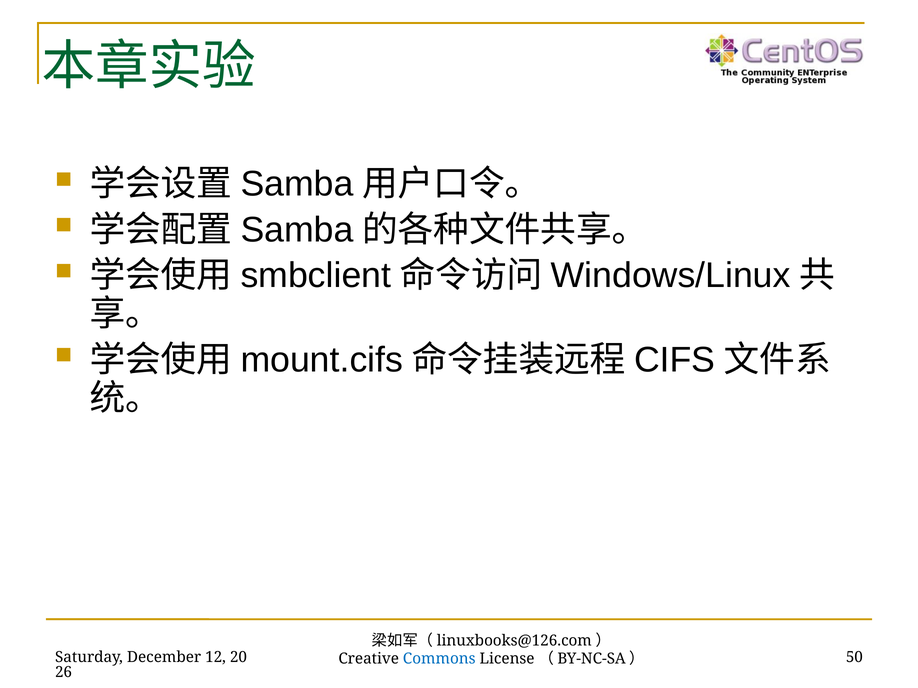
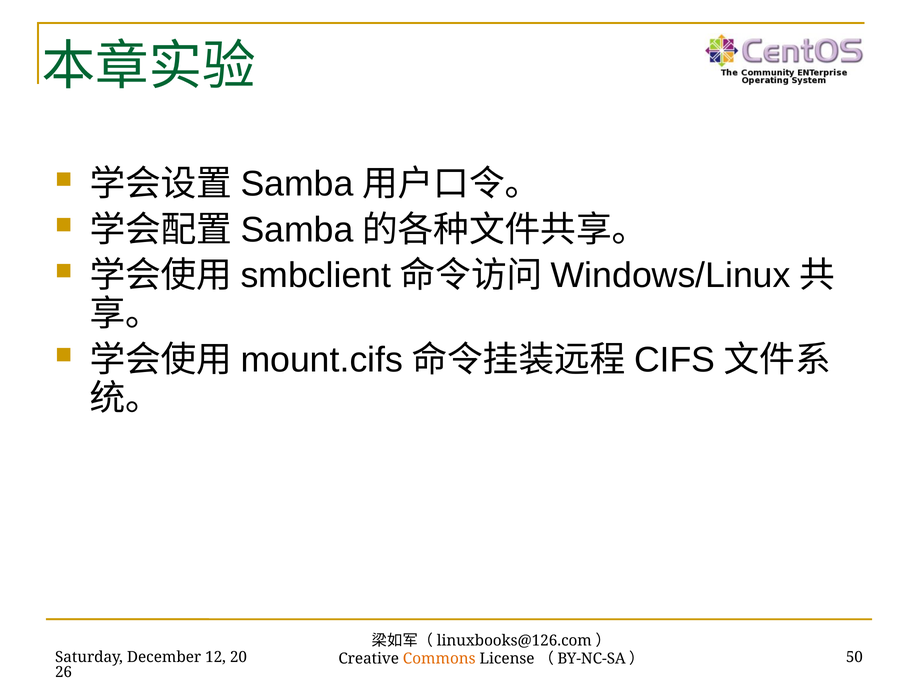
Commons colour: blue -> orange
